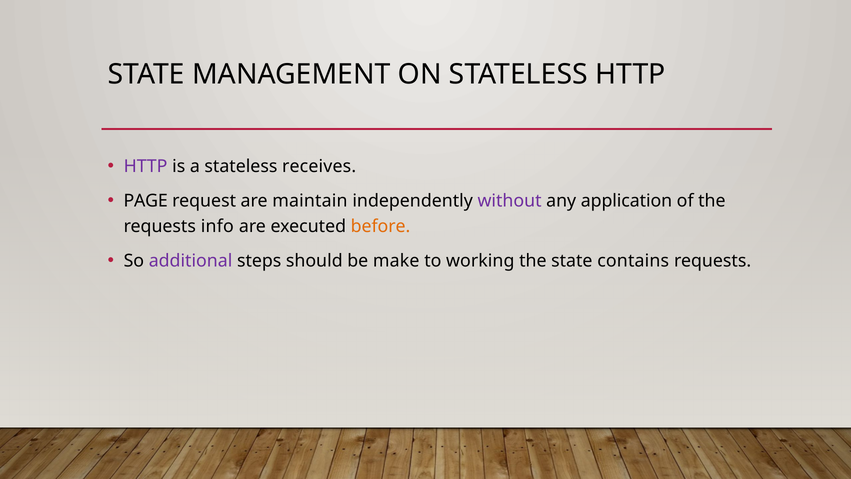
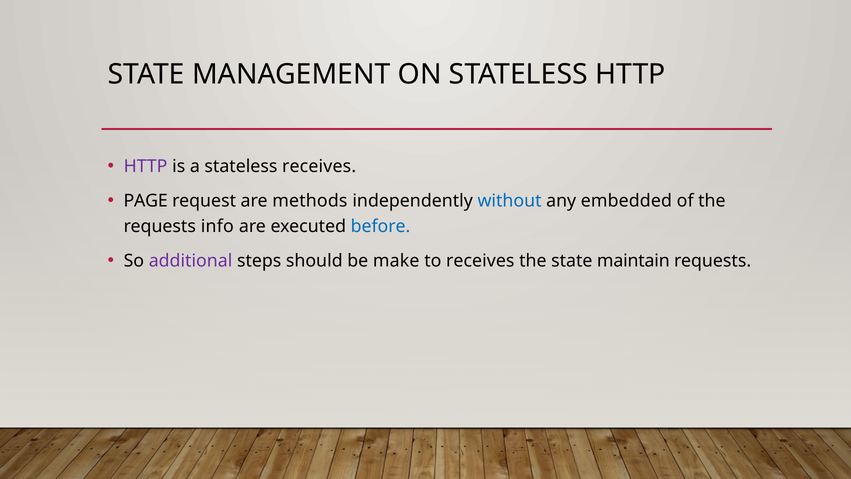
maintain: maintain -> methods
without colour: purple -> blue
application: application -> embedded
before colour: orange -> blue
to working: working -> receives
contains: contains -> maintain
